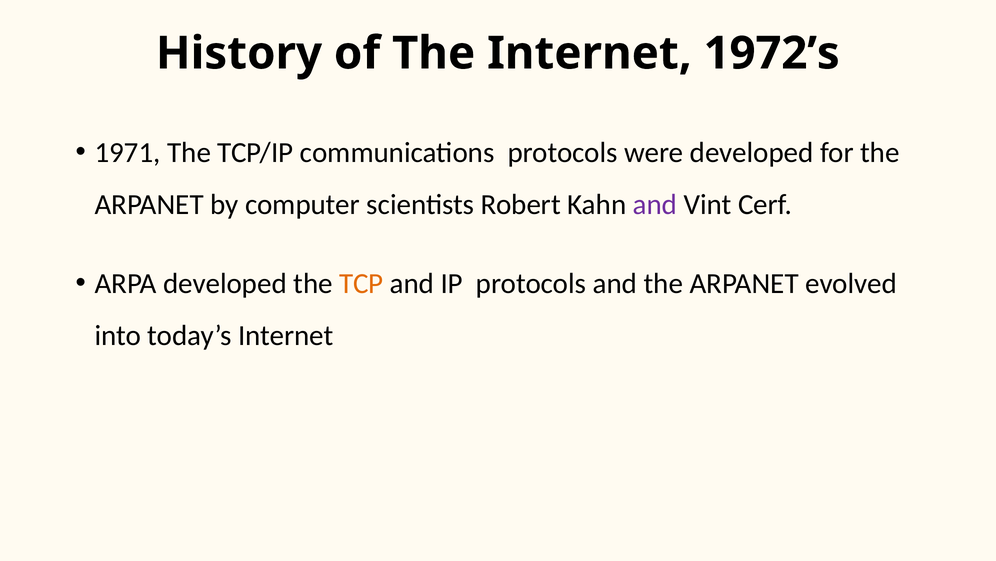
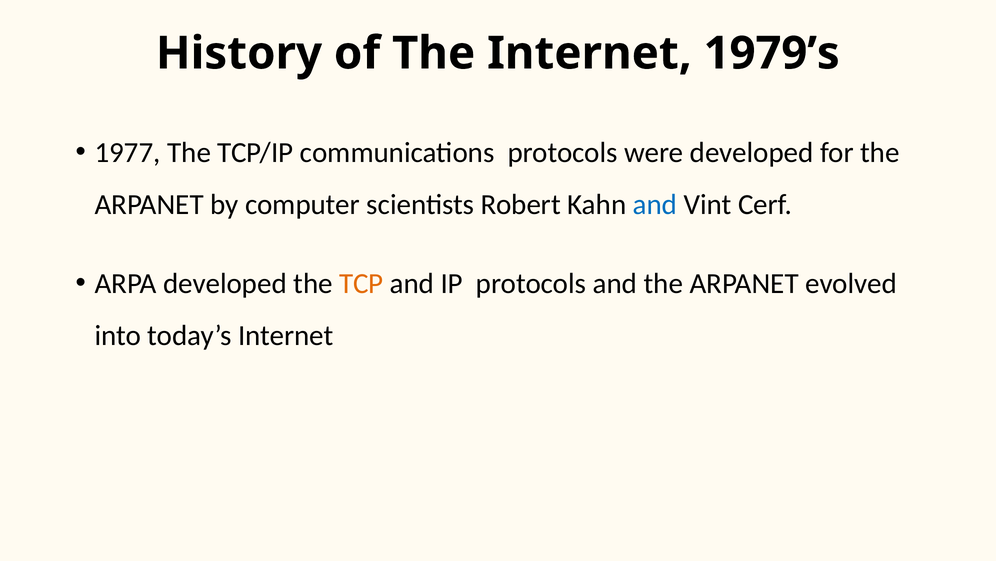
1972’s: 1972’s -> 1979’s
1971: 1971 -> 1977
and at (655, 204) colour: purple -> blue
